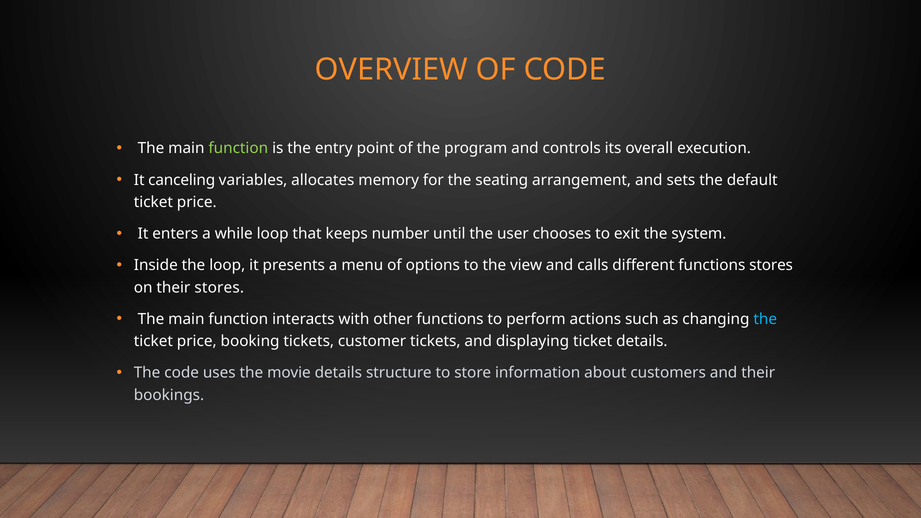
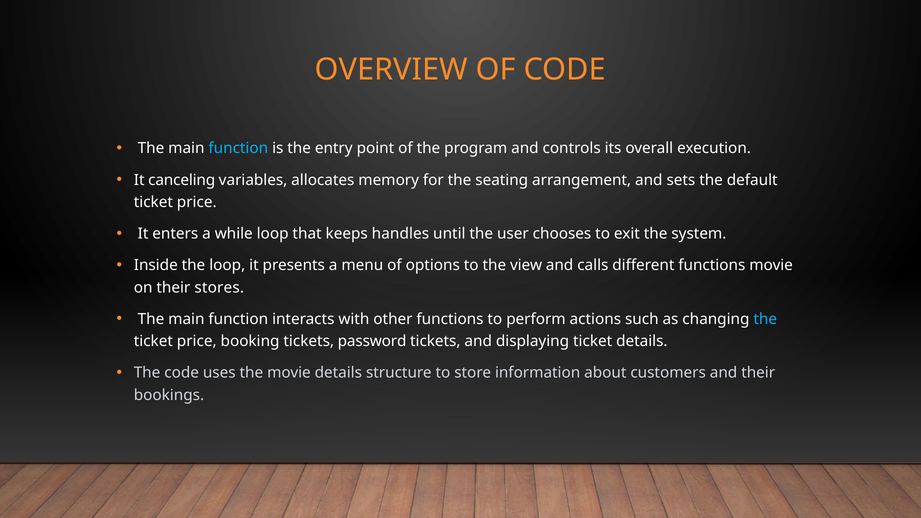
function at (238, 148) colour: light green -> light blue
number: number -> handles
functions stores: stores -> movie
customer: customer -> password
